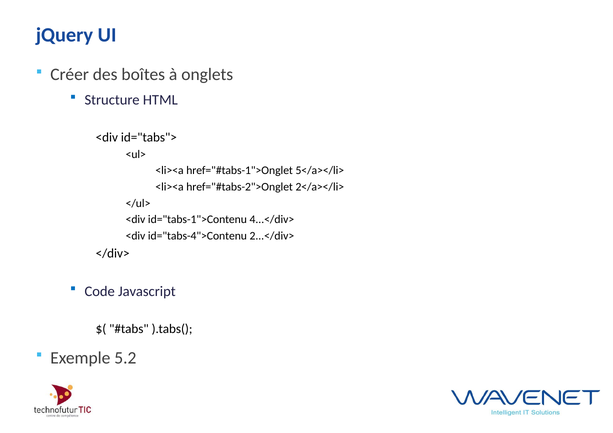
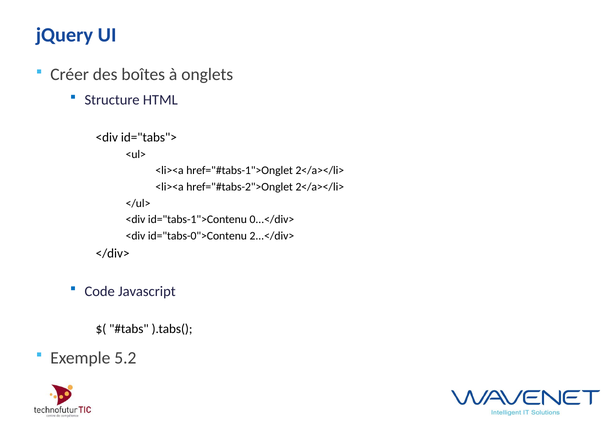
5</a></li> at (320, 171): 5</a></li> -> 2</a></li>
4...</div>: 4...</div> -> 0...</div>
id="tabs-4">Contenu: id="tabs-4">Contenu -> id="tabs-0">Contenu
